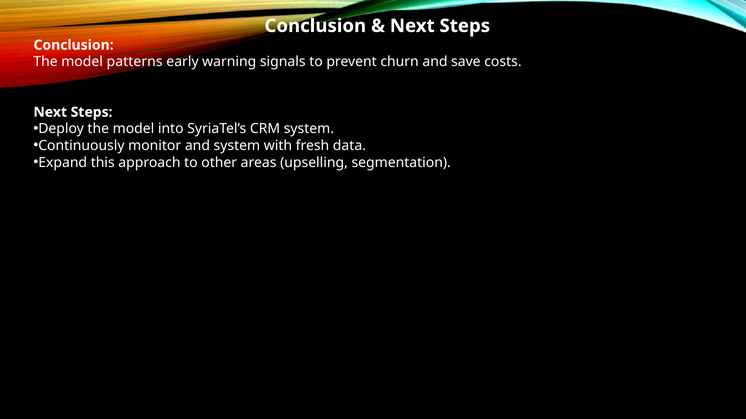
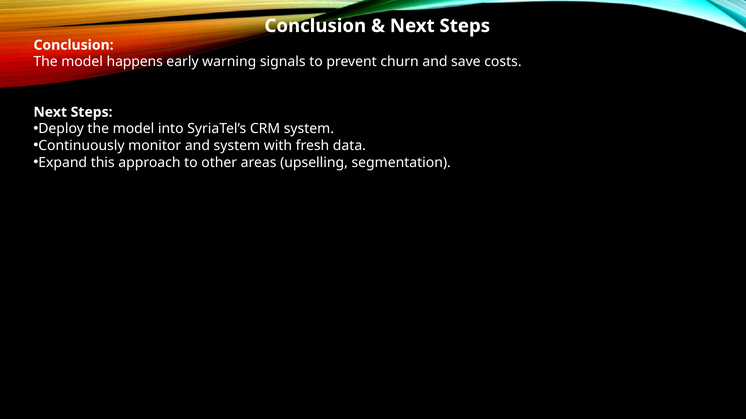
patterns: patterns -> happens
